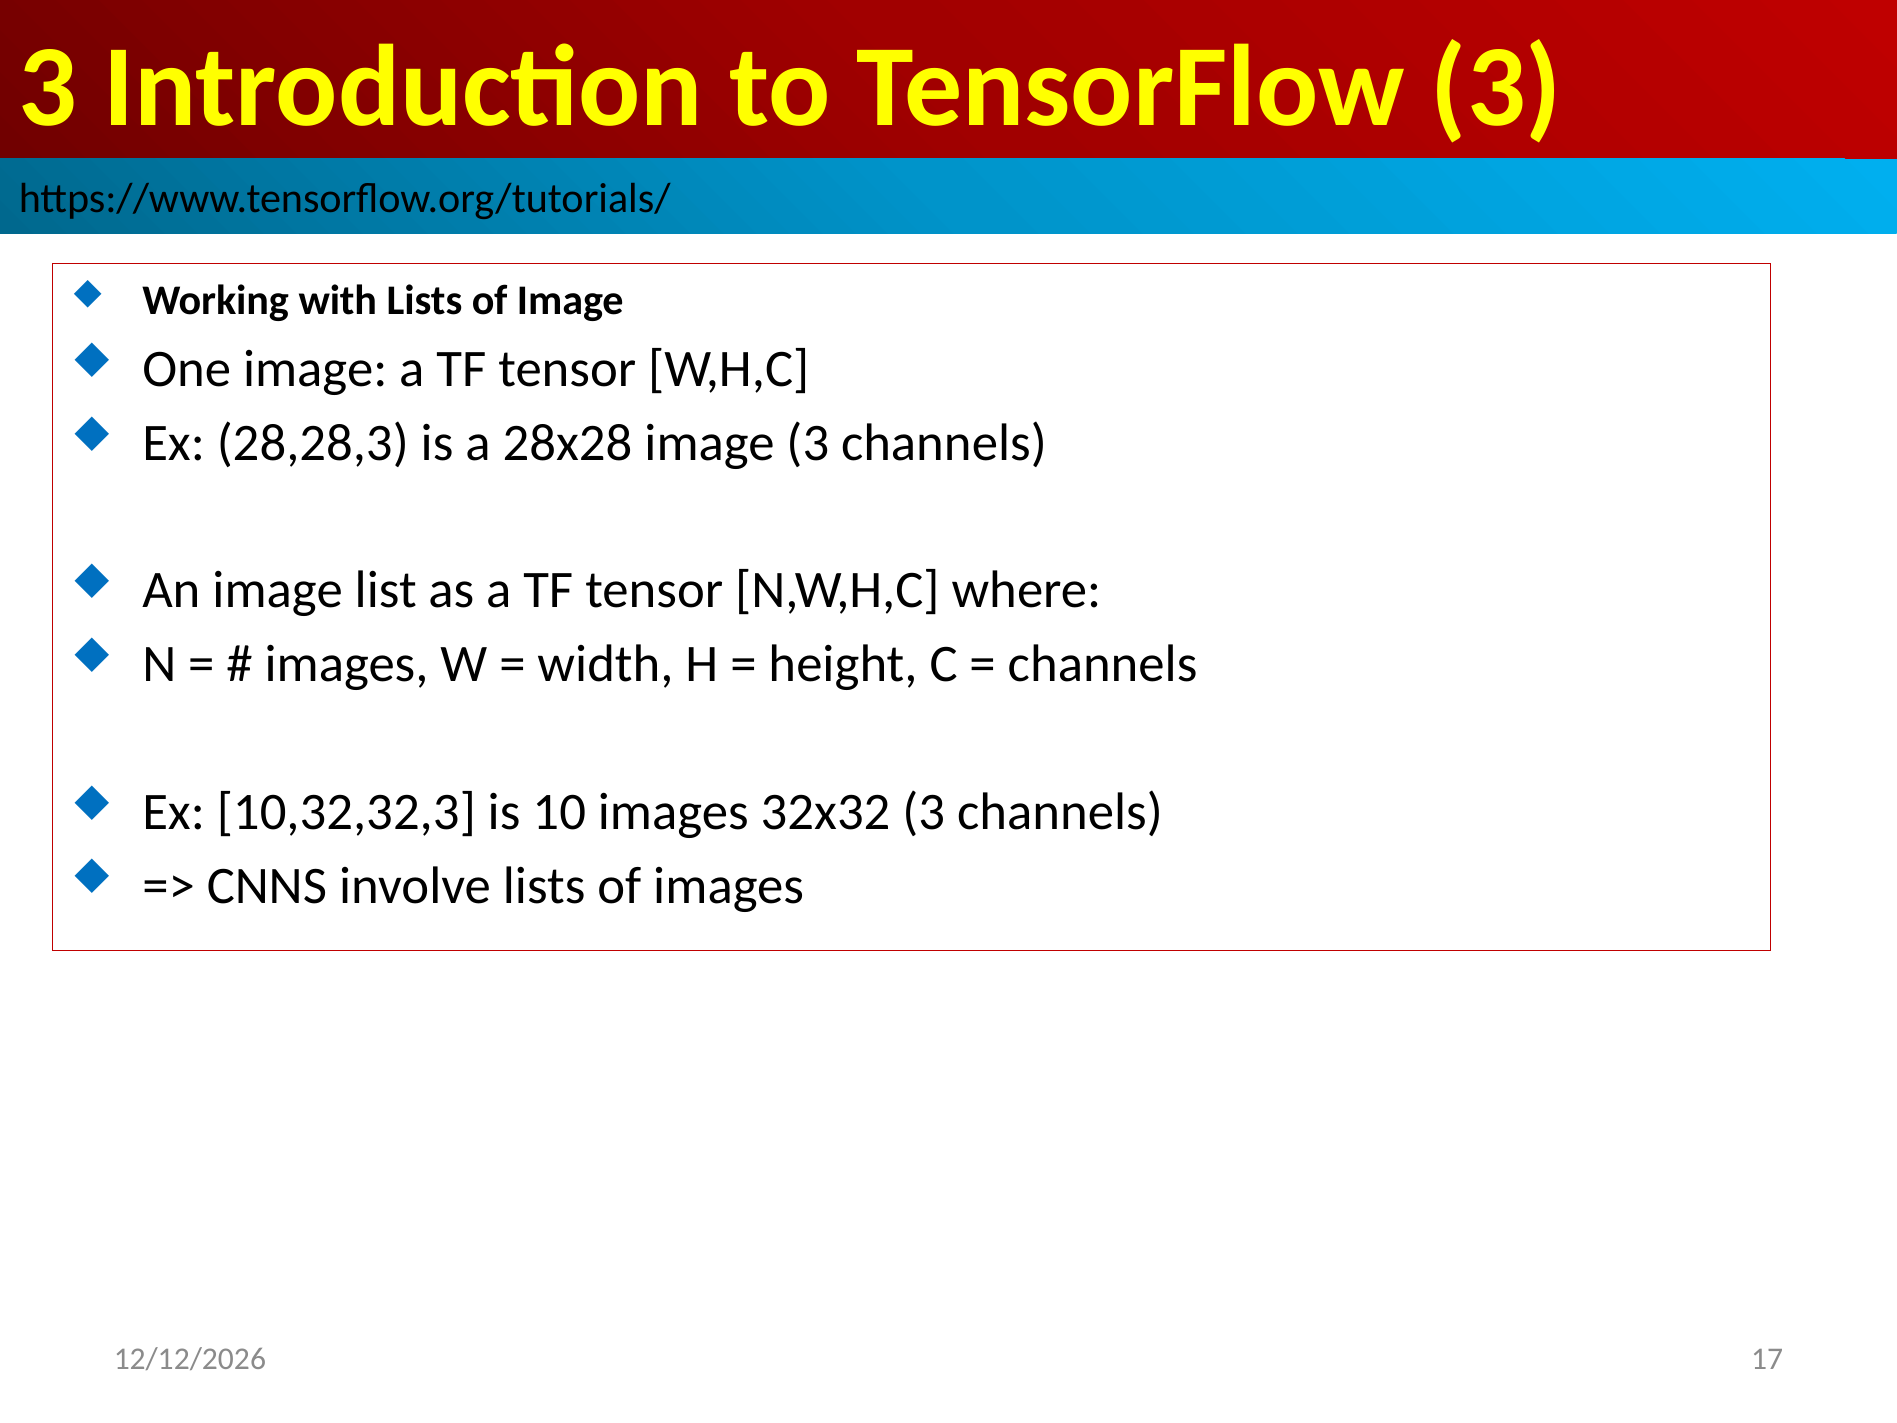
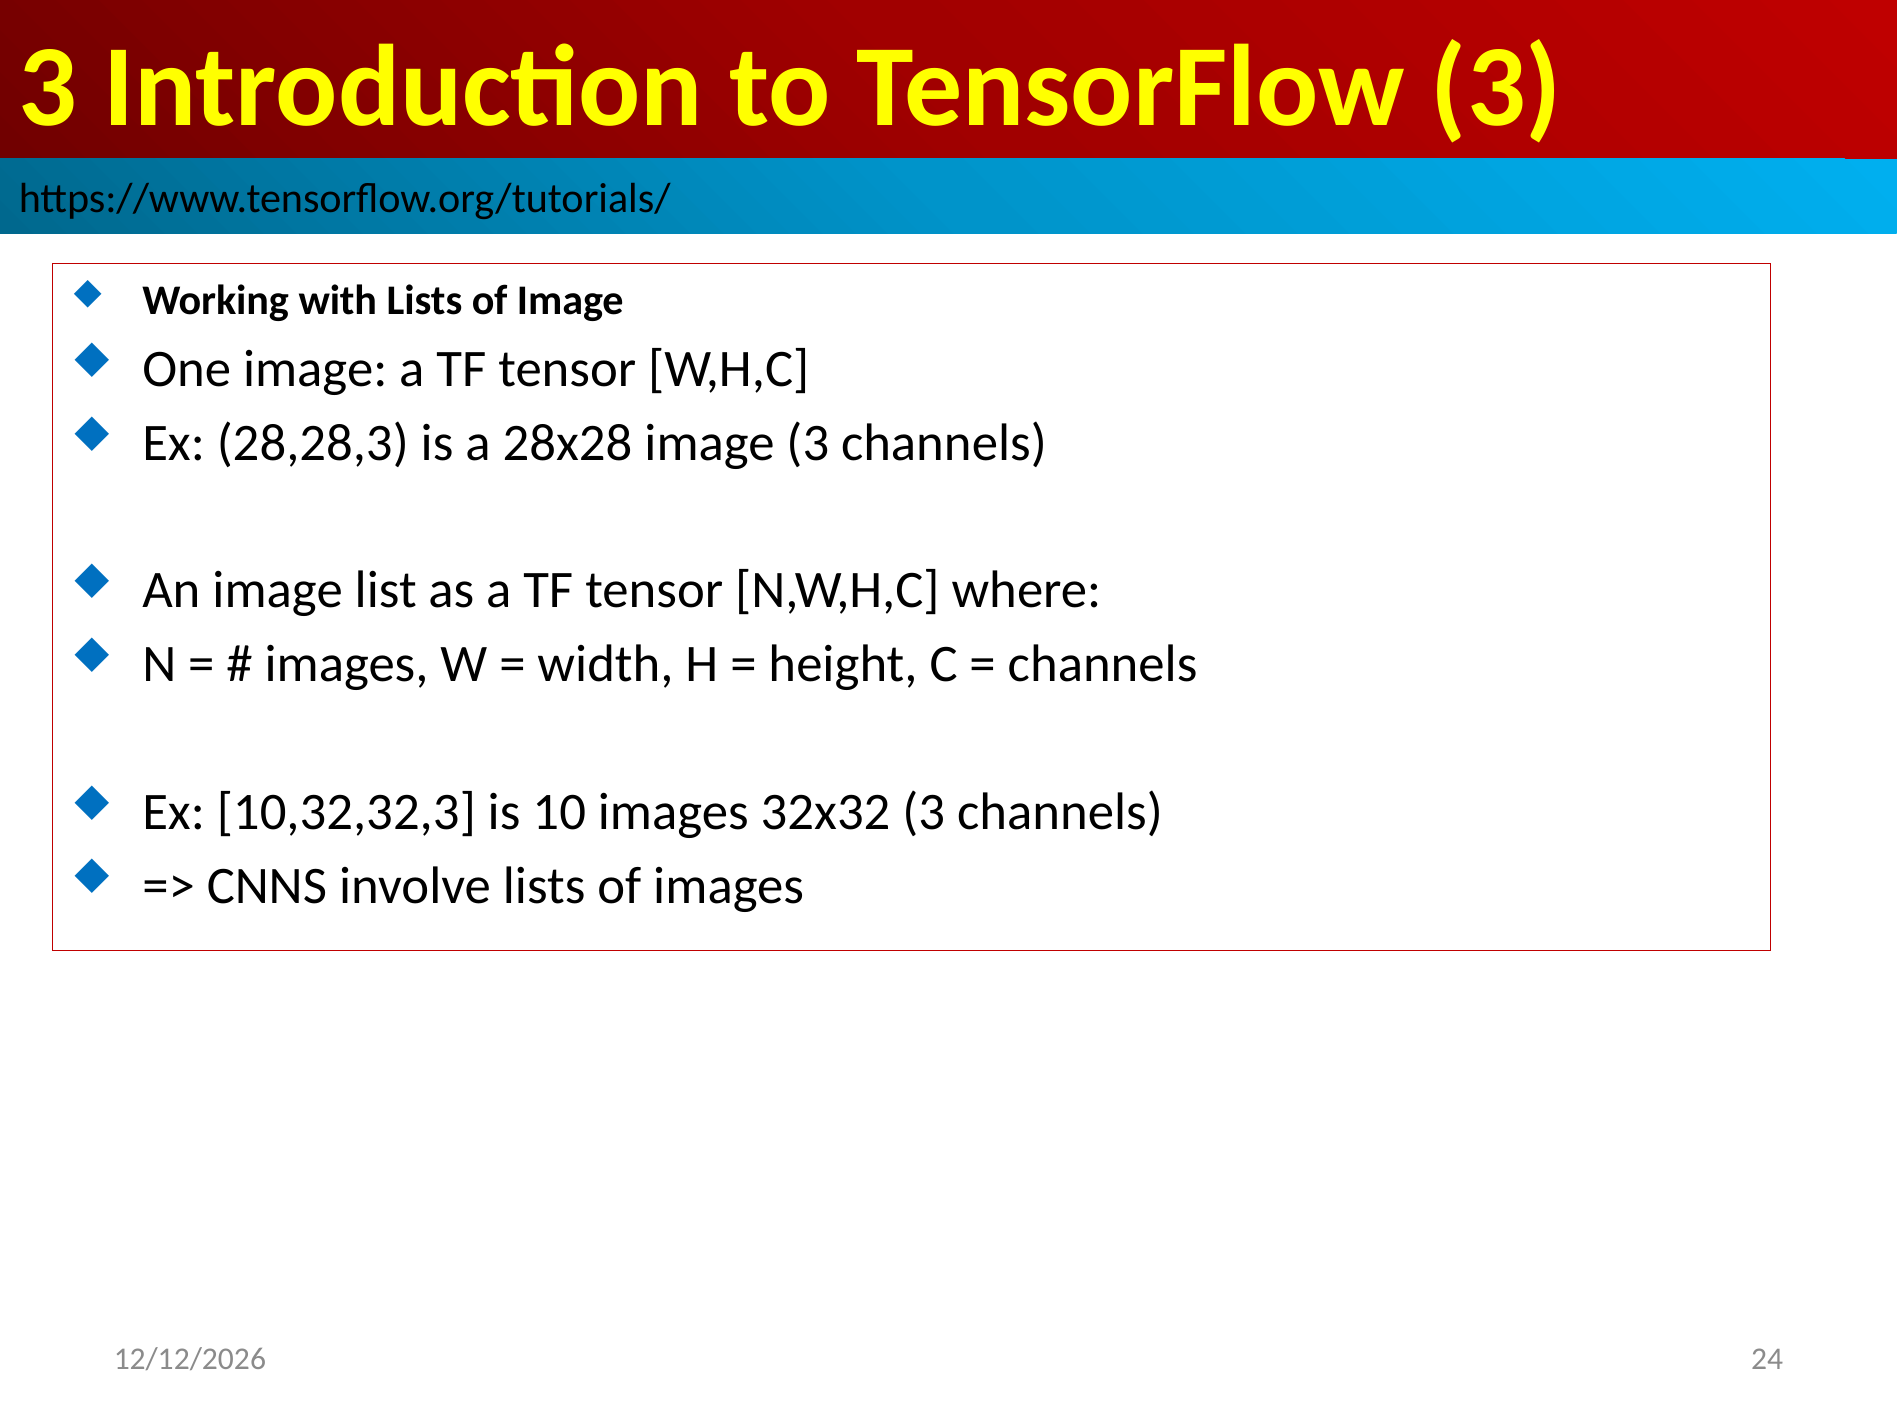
17: 17 -> 24
